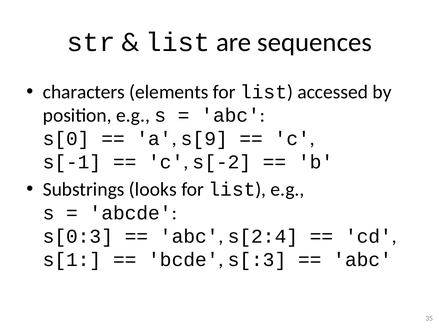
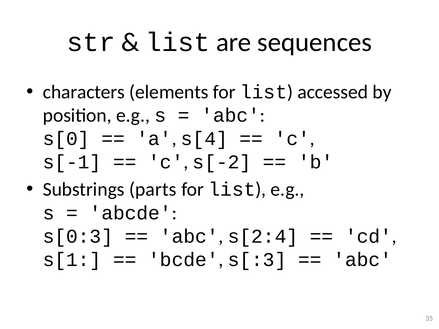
s[9: s[9 -> s[4
looks: looks -> parts
